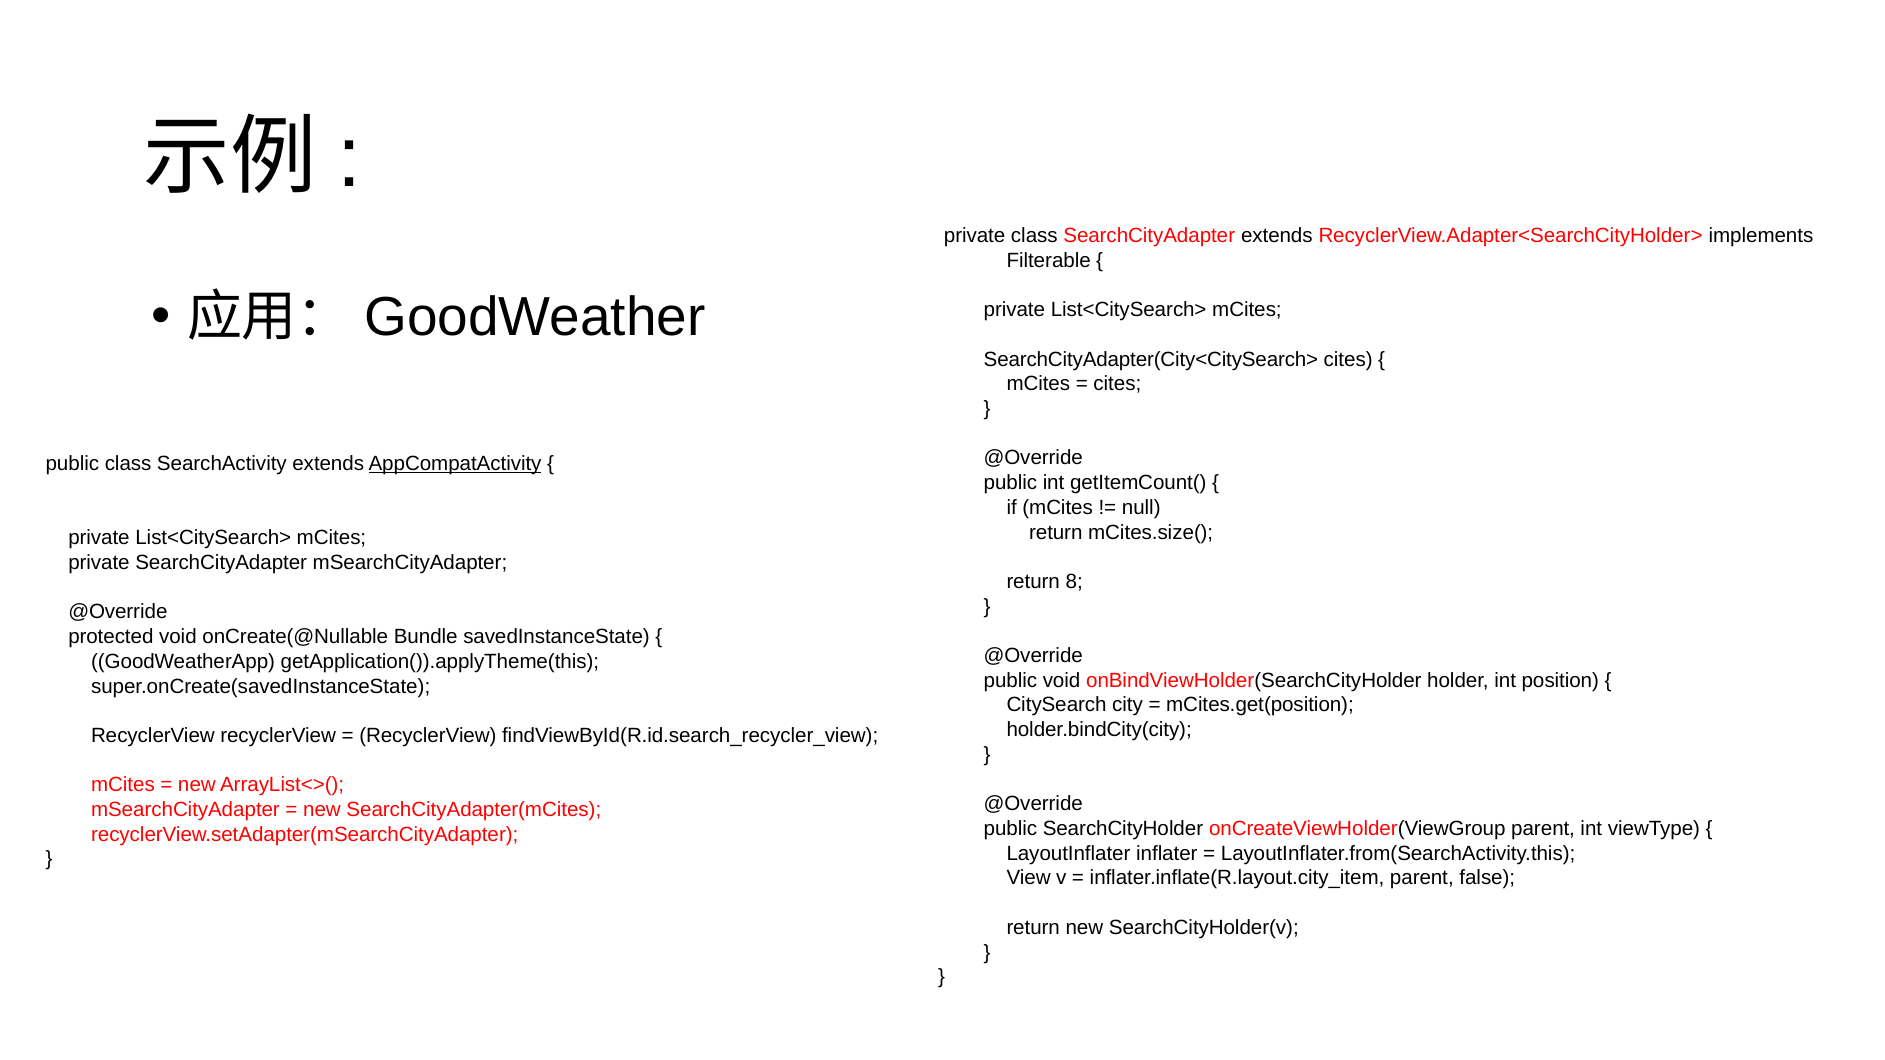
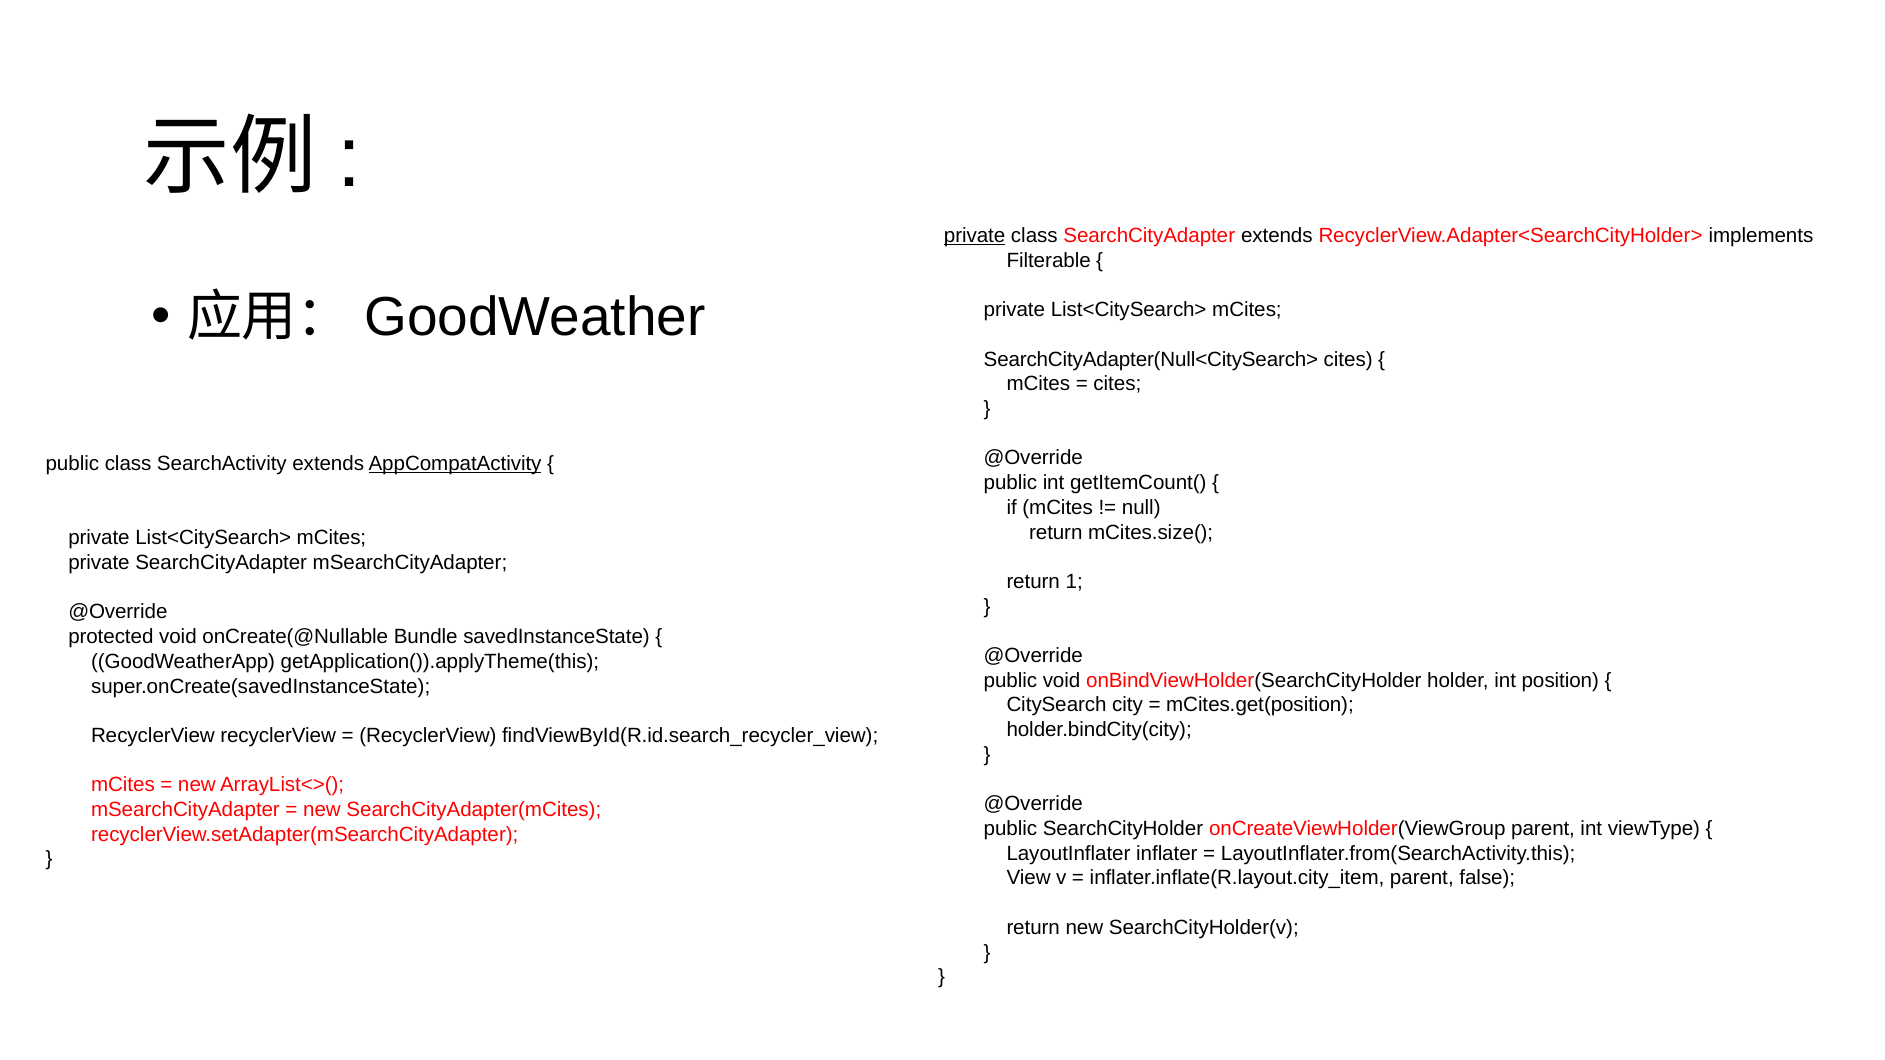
private at (975, 236) underline: none -> present
SearchCityAdapter(City<CitySearch>: SearchCityAdapter(City<CitySearch> -> SearchCityAdapter(Null<CitySearch>
8: 8 -> 1
